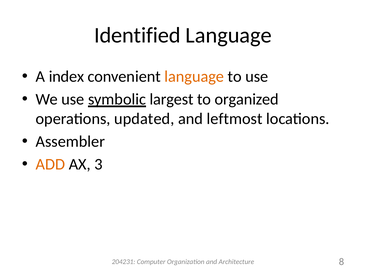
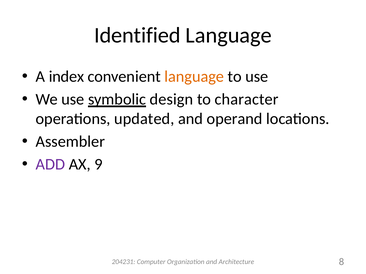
largest: largest -> design
organized: organized -> character
leftmost: leftmost -> operand
ADD colour: orange -> purple
3: 3 -> 9
